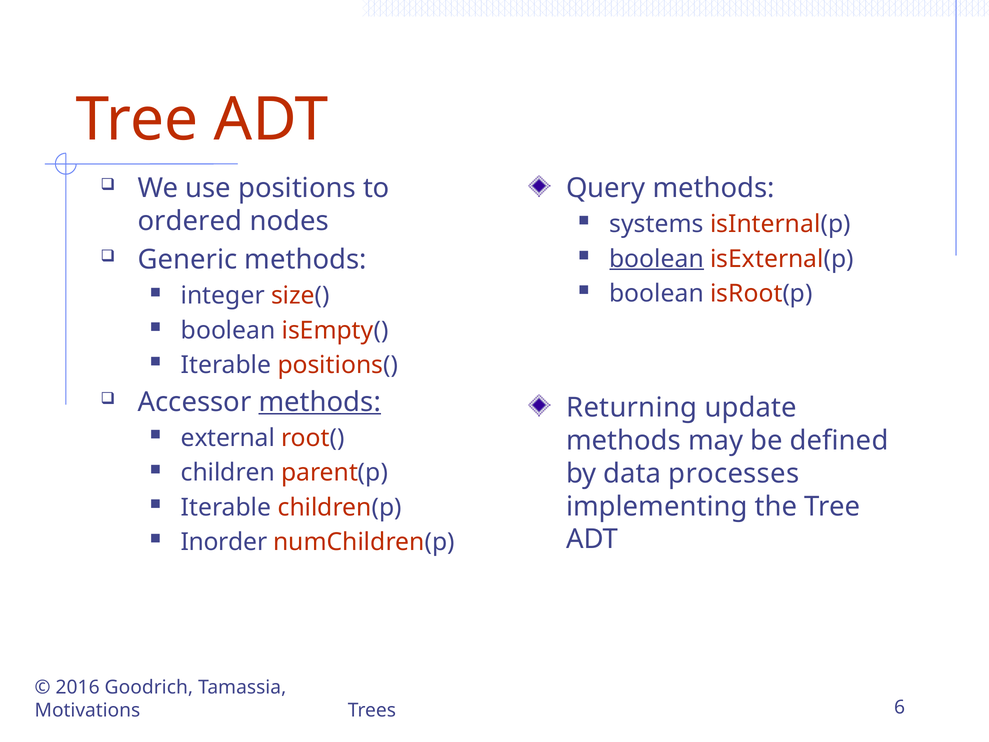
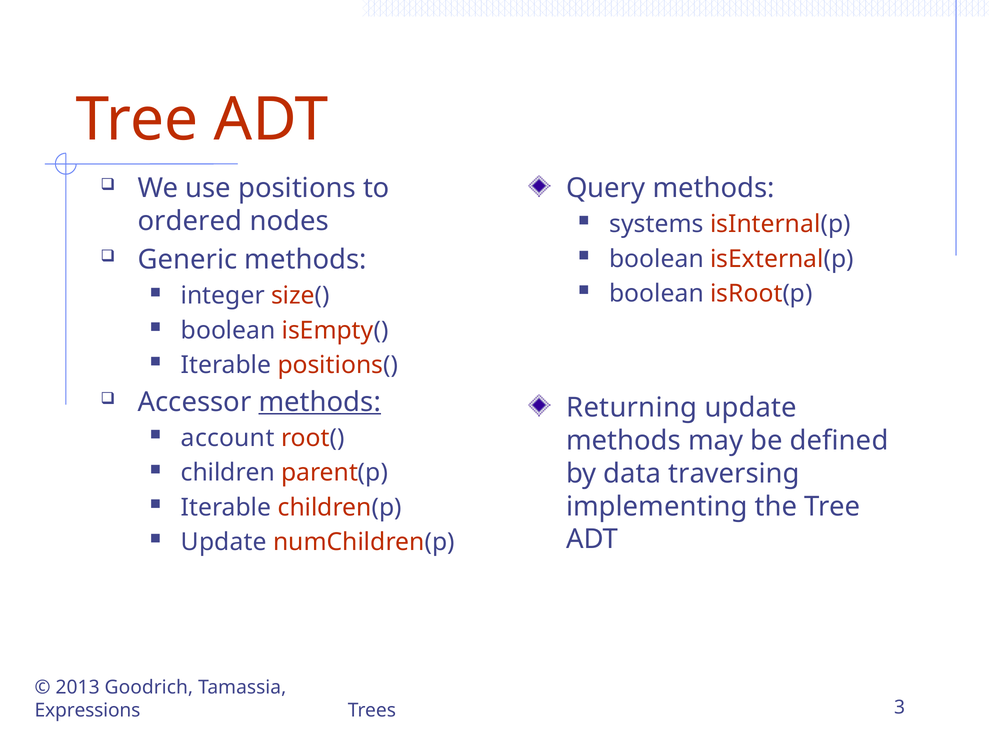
boolean at (657, 259) underline: present -> none
external: external -> account
processes: processes -> traversing
Inorder at (224, 542): Inorder -> Update
2016: 2016 -> 2013
Motivations: Motivations -> Expressions
6: 6 -> 3
